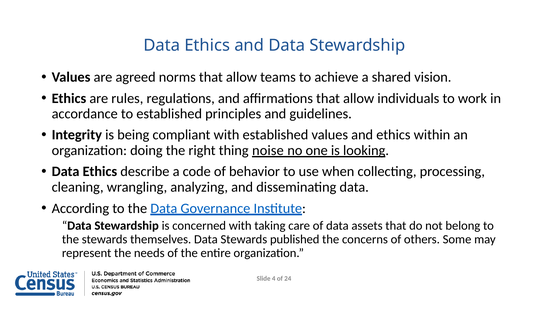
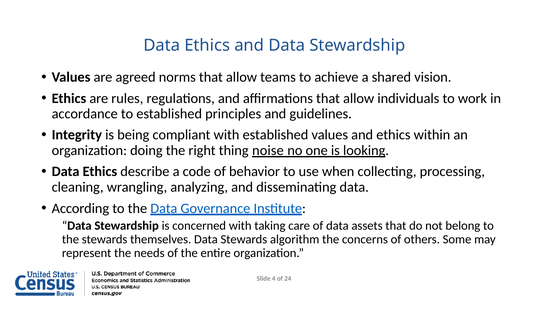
published: published -> algorithm
